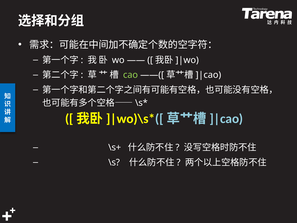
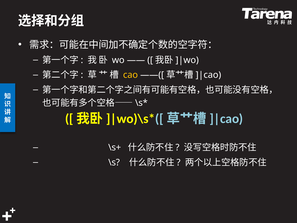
cao colour: light green -> yellow
